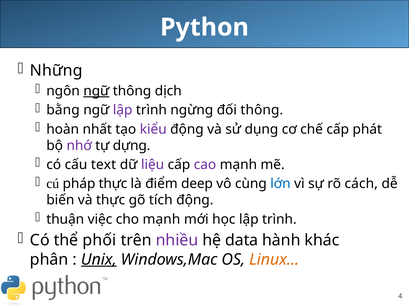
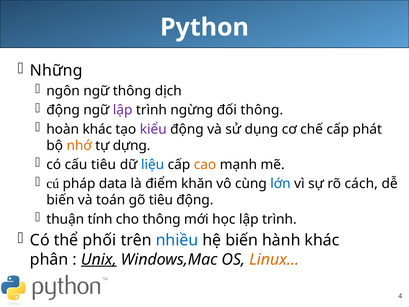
ngữ at (96, 91) underline: present -> none
bằng at (63, 110): bằng -> động
hoàn nhất: nhất -> khác
nhớ colour: purple -> orange
cấu text: text -> tiêu
liệu colour: purple -> blue
cao colour: purple -> orange
pháp thực: thực -> data
deep: deep -> khăn
và thực: thực -> toán
gõ tích: tích -> tiêu
việc: việc -> tính
cho mạnh: mạnh -> thông
nhiều colour: purple -> blue
hệ data: data -> biến
